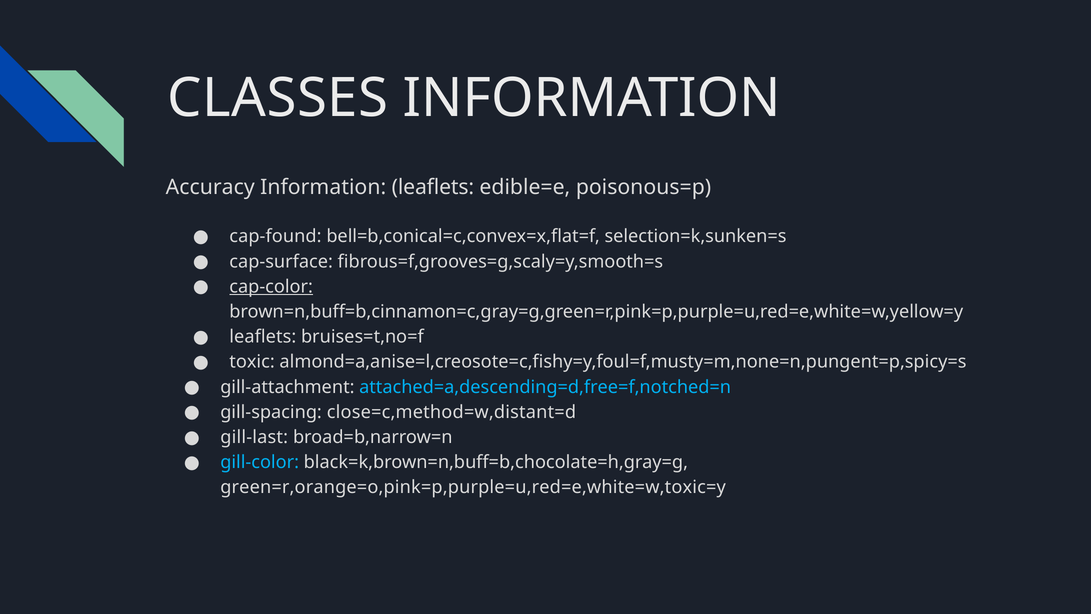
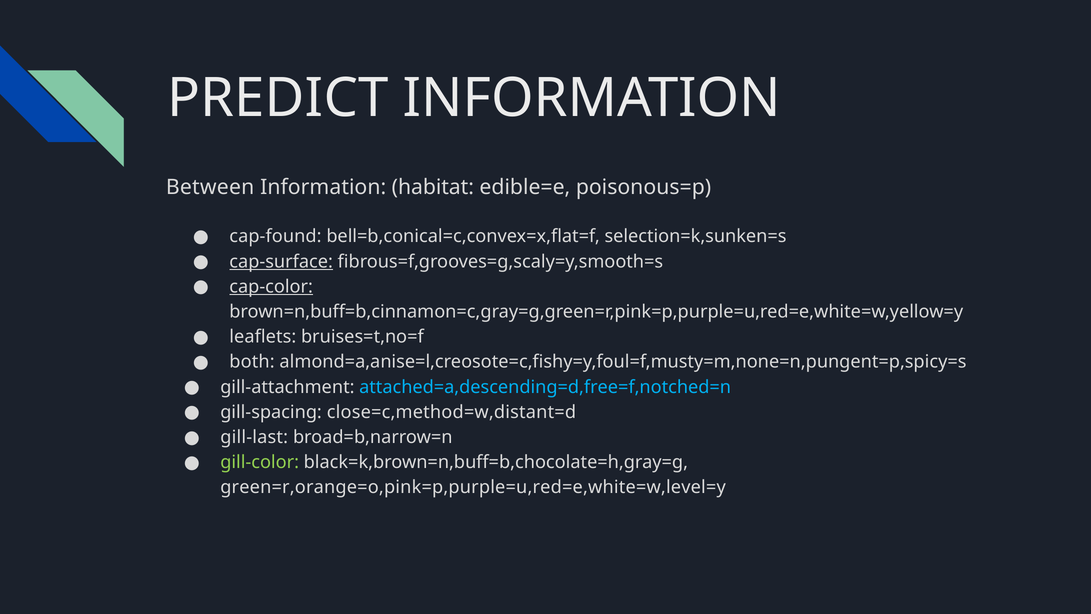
CLASSES: CLASSES -> PREDICT
Accuracy: Accuracy -> Between
Information leaflets: leaflets -> habitat
cap-surface underline: none -> present
toxic: toxic -> both
gill-color colour: light blue -> light green
green=r,orange=o,pink=p,purple=u,red=e,white=w,toxic=y: green=r,orange=o,pink=p,purple=u,red=e,white=w,toxic=y -> green=r,orange=o,pink=p,purple=u,red=e,white=w,level=y
